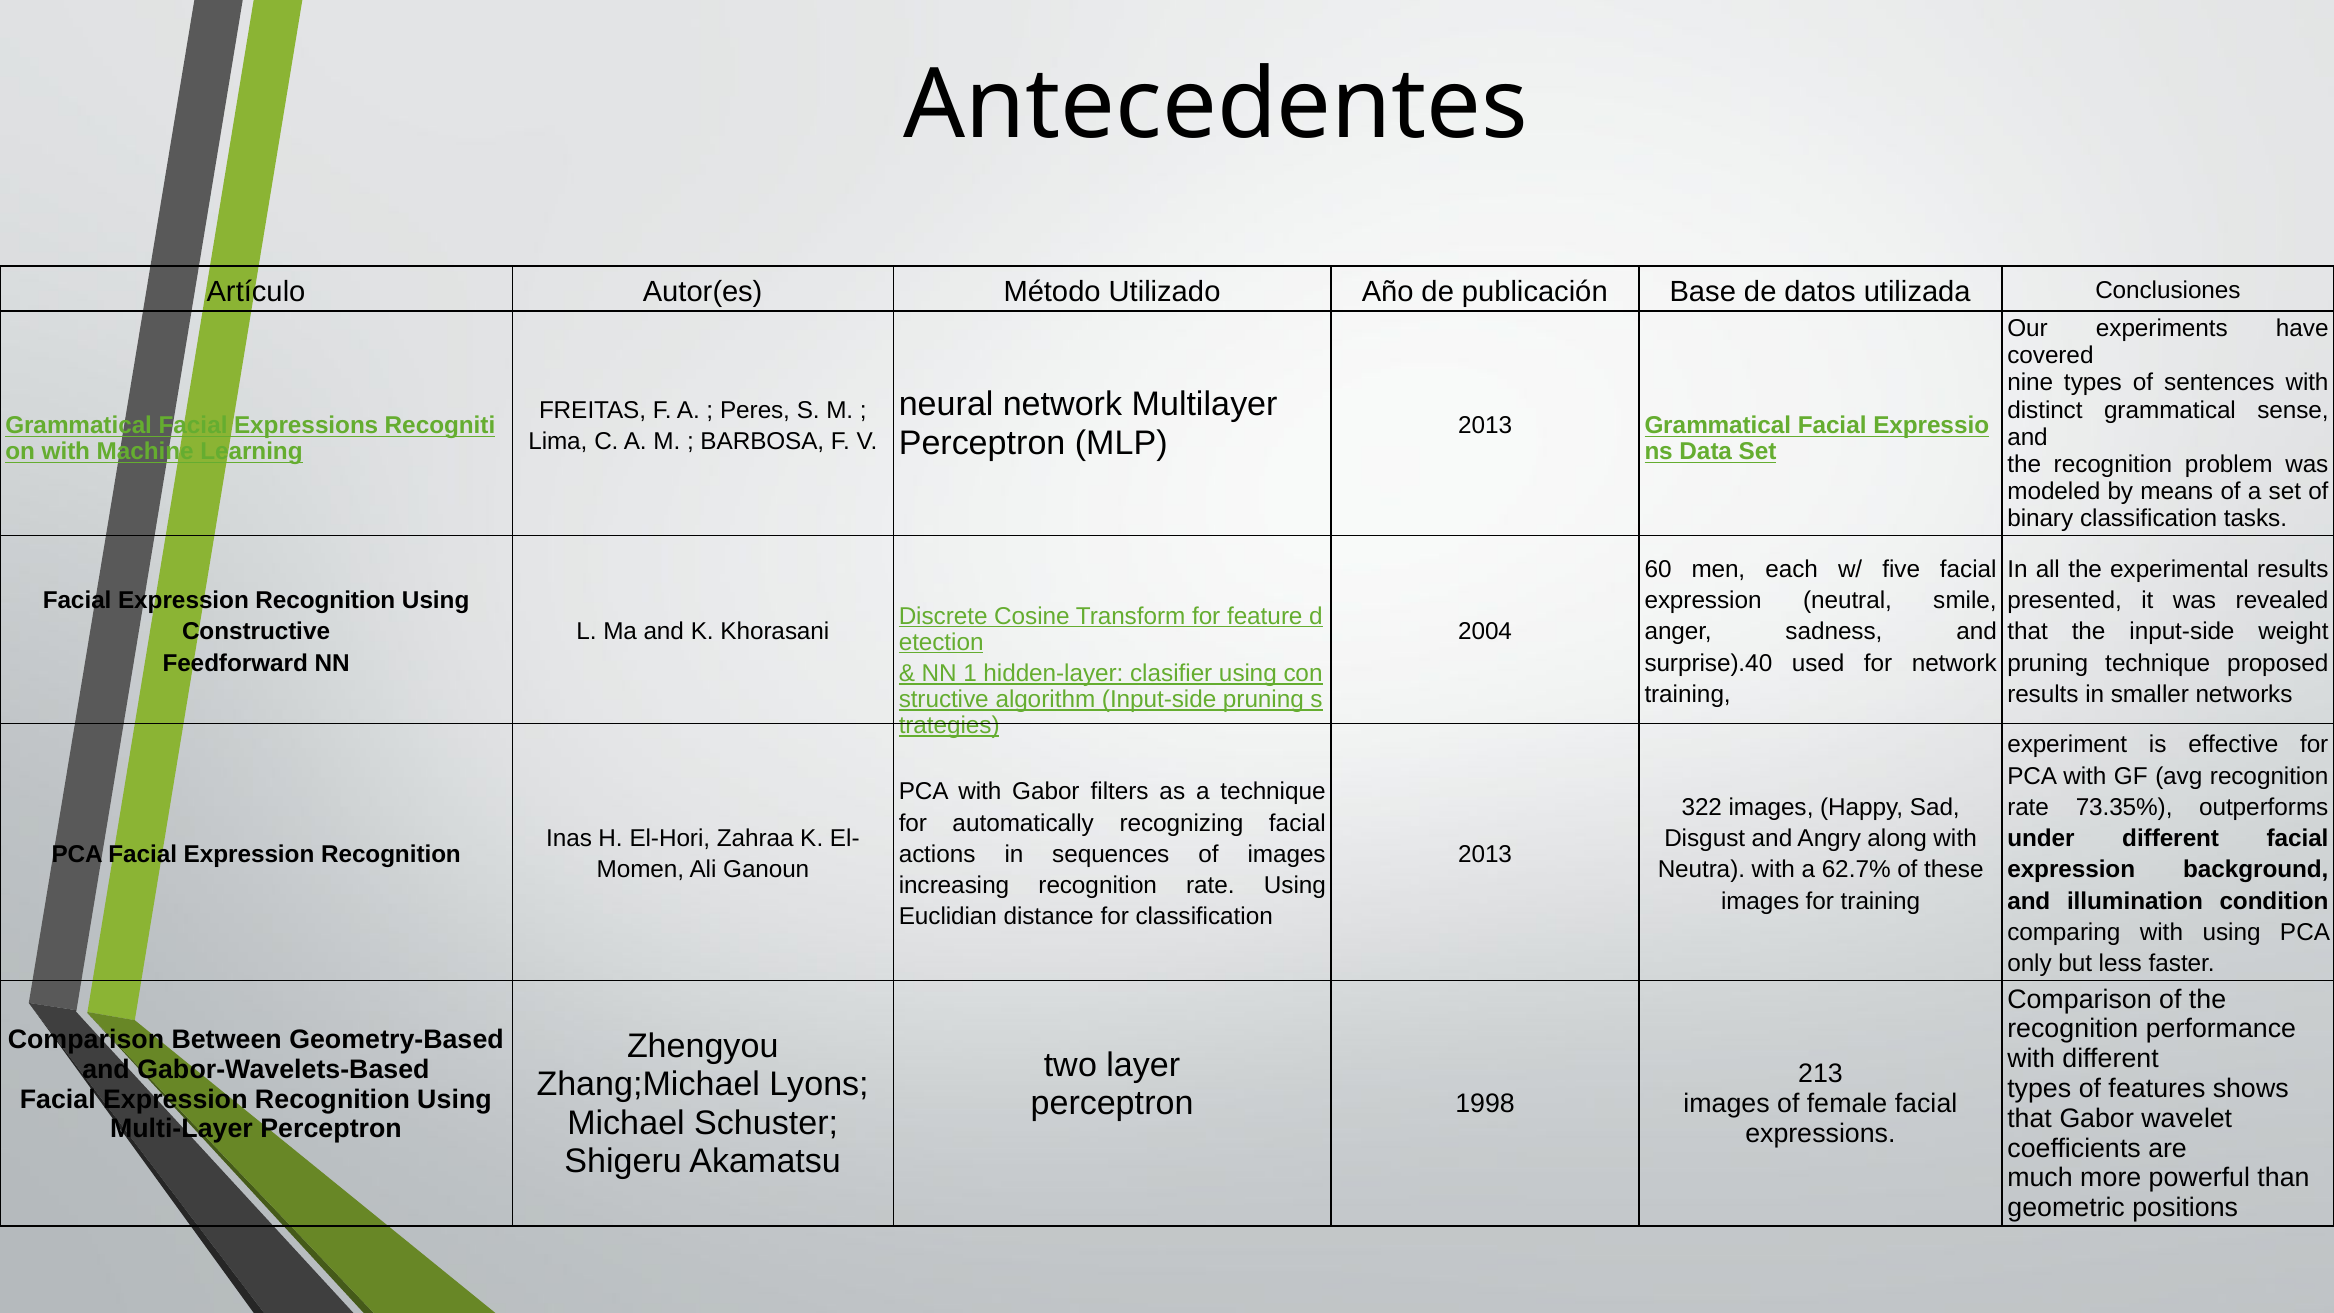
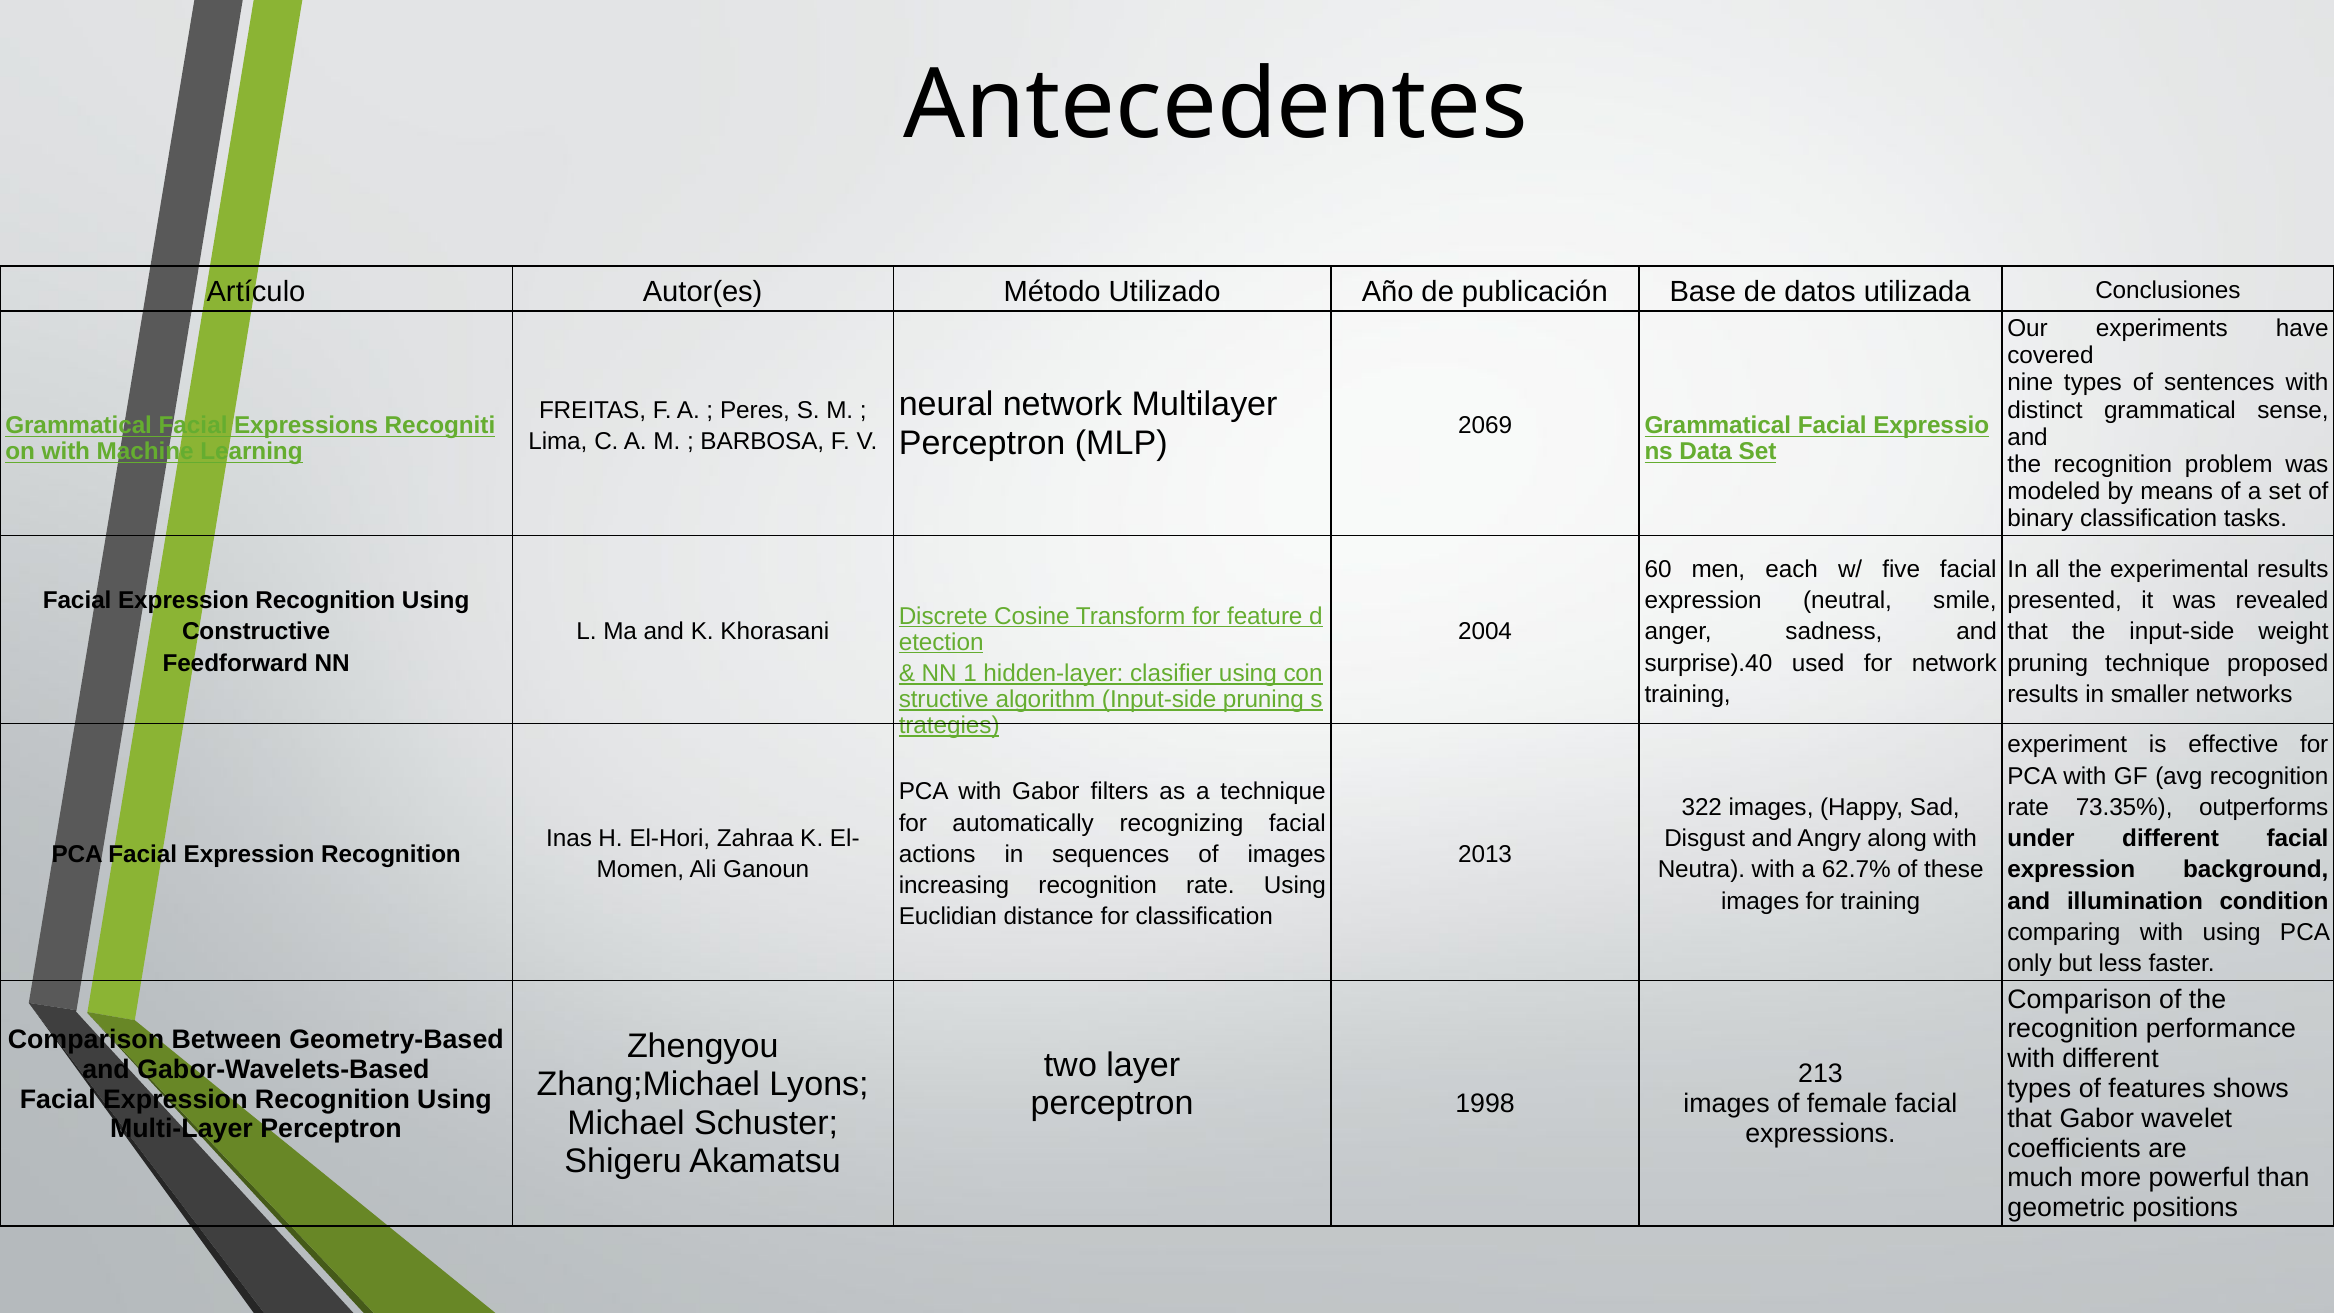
2013 at (1485, 426): 2013 -> 2069
